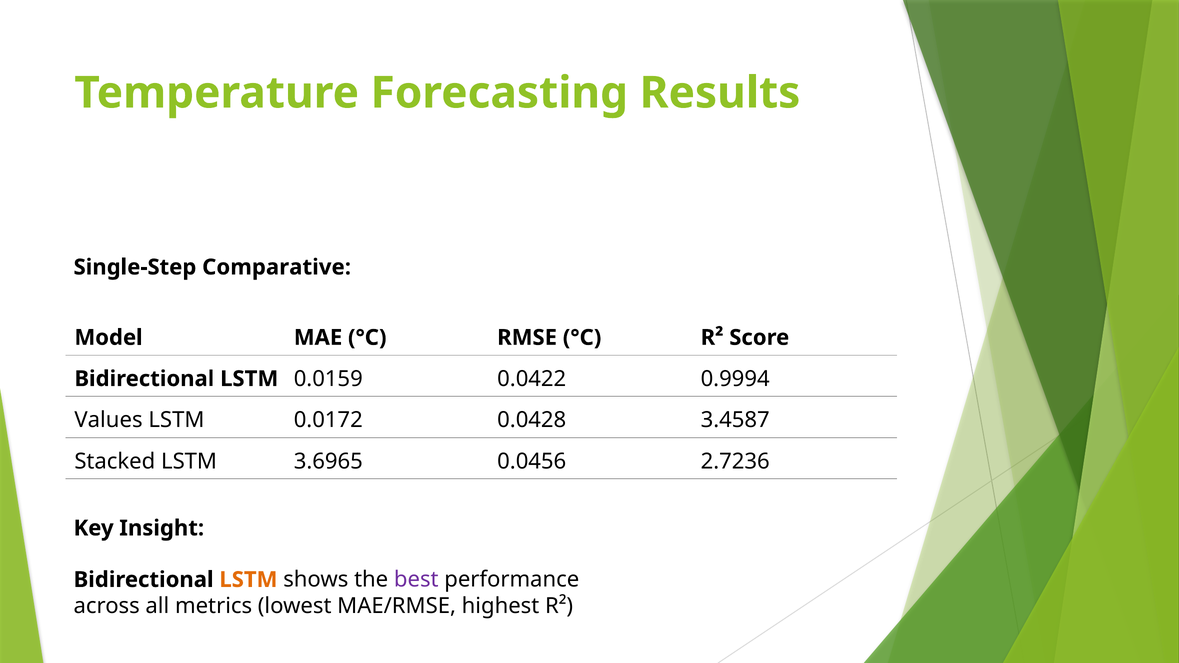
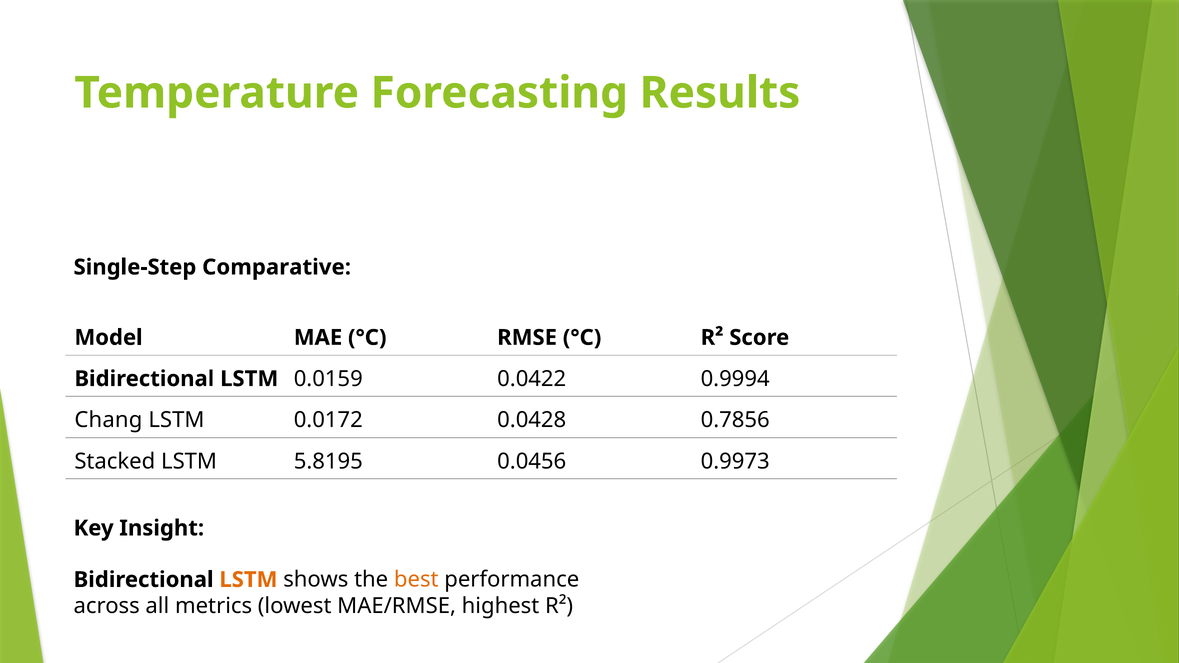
Values: Values -> Chang
3.4587: 3.4587 -> 0.7856
3.6965: 3.6965 -> 5.8195
2.7236: 2.7236 -> 0.9973
best colour: purple -> orange
